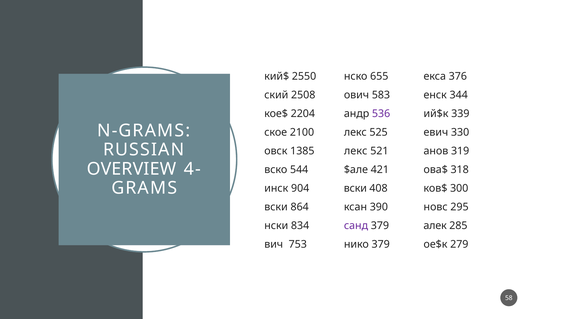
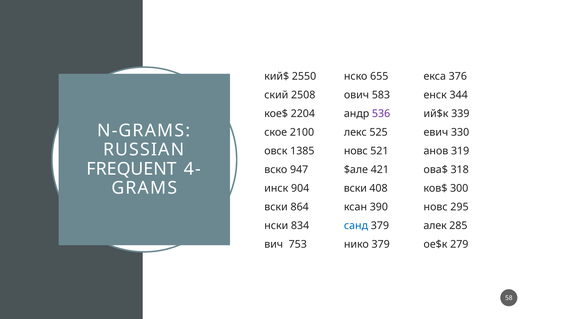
лекс at (356, 151): лекс -> новс
OVERVIEW: OVERVIEW -> FREQUENT
544: 544 -> 947
санд colour: purple -> blue
